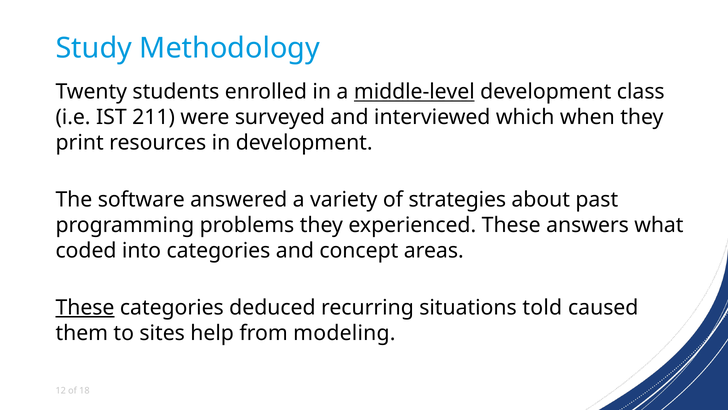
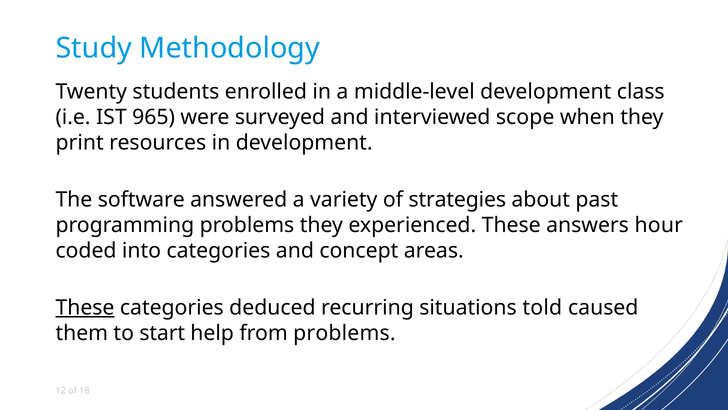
middle-level underline: present -> none
211: 211 -> 965
which: which -> scope
what: what -> hour
sites: sites -> start
from modeling: modeling -> problems
